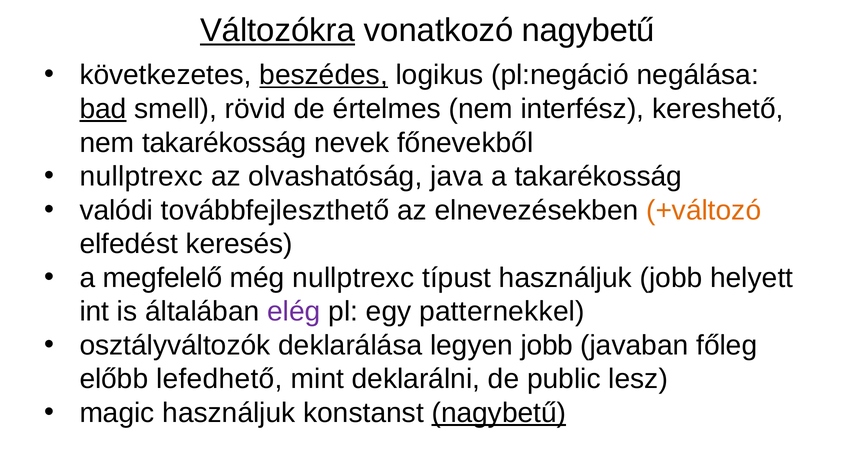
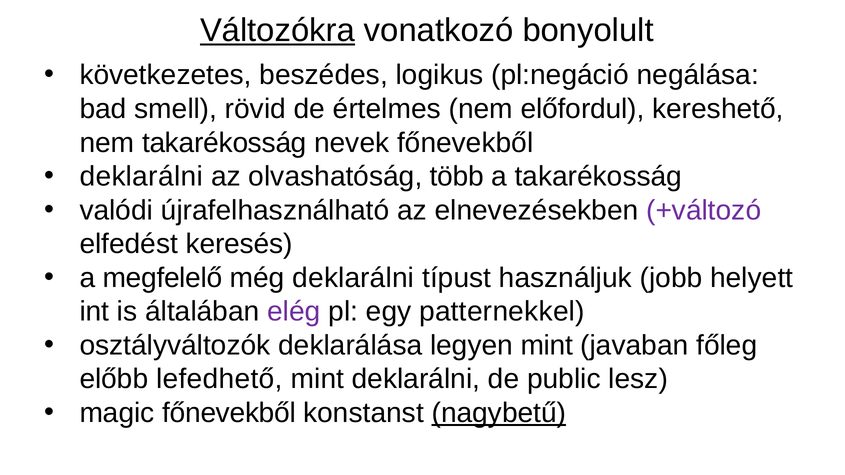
vonatkozó nagybetű: nagybetű -> bonyolult
beszédes underline: present -> none
bad underline: present -> none
interfész: interfész -> előfordul
nullptrexc at (141, 177): nullptrexc -> deklarálni
java: java -> több
továbbfejleszthető: továbbfejleszthető -> újrafelhasználható
+változó colour: orange -> purple
még nullptrexc: nullptrexc -> deklarálni
legyen jobb: jobb -> mint
magic használjuk: használjuk -> főnevekből
